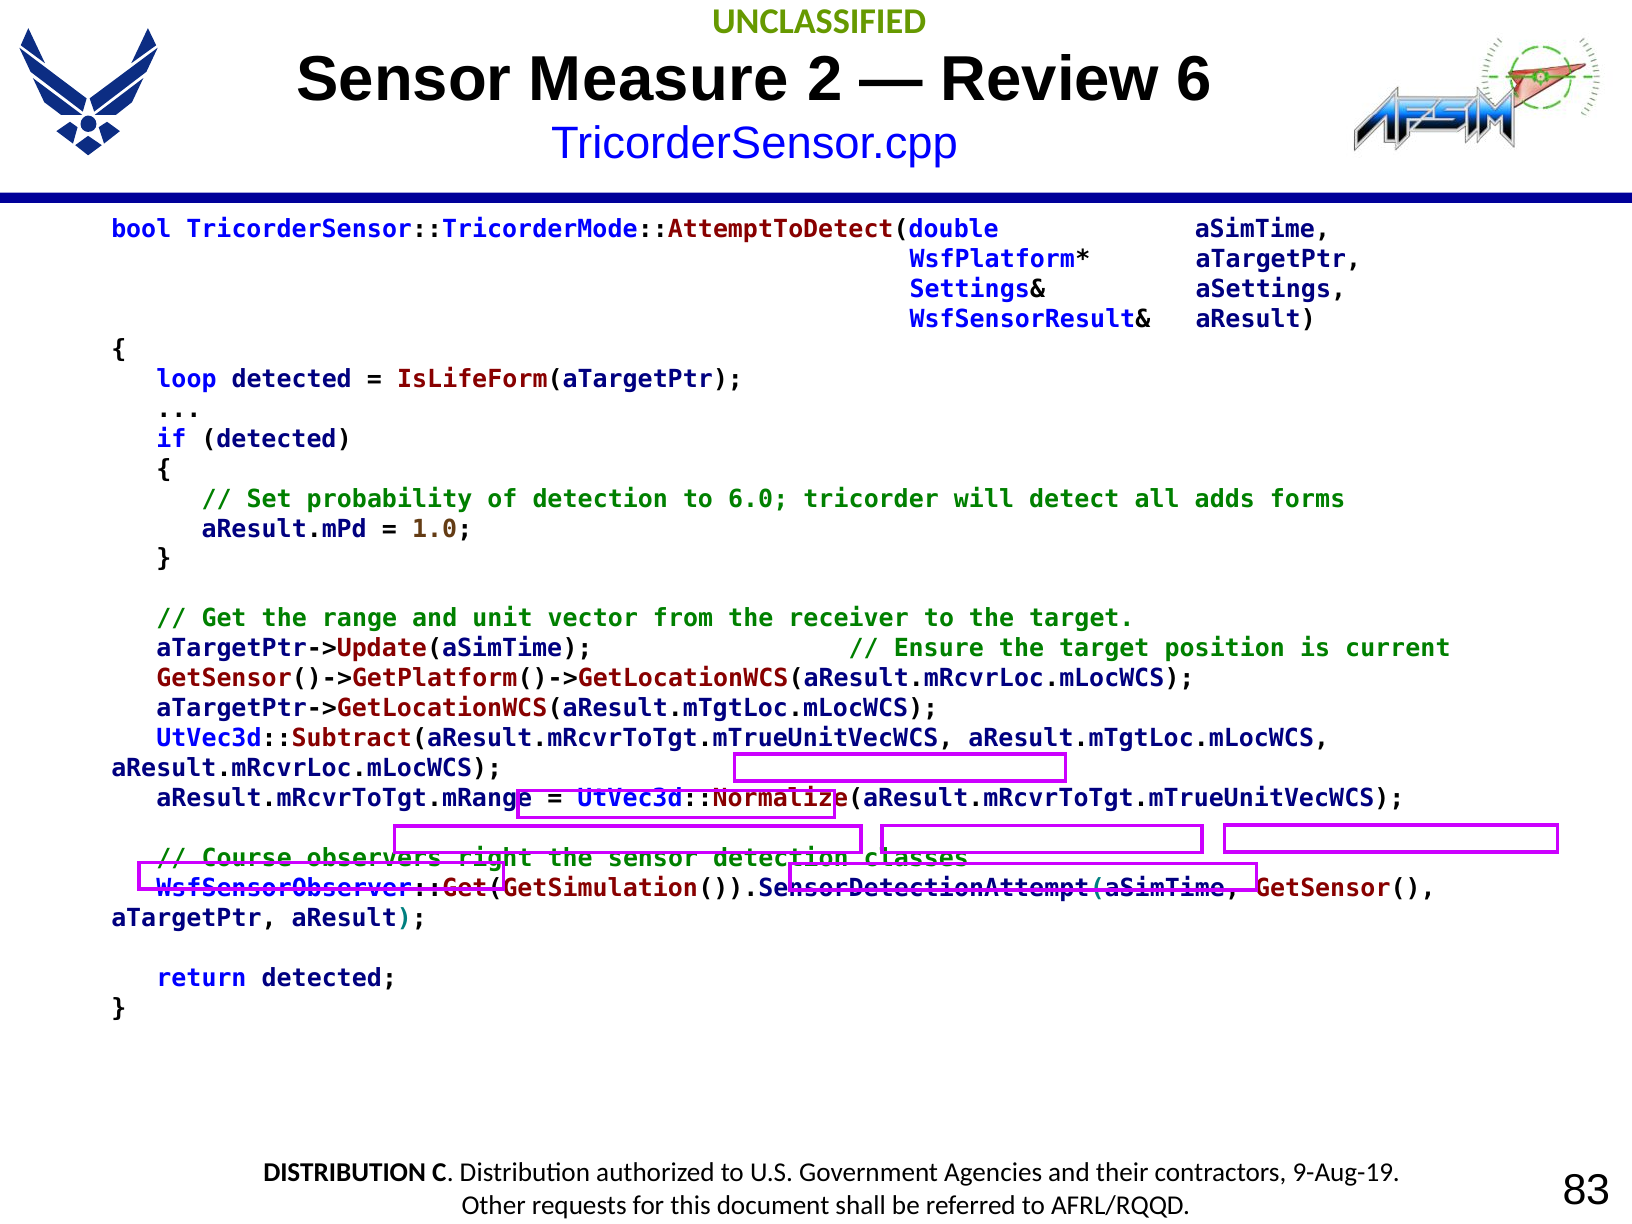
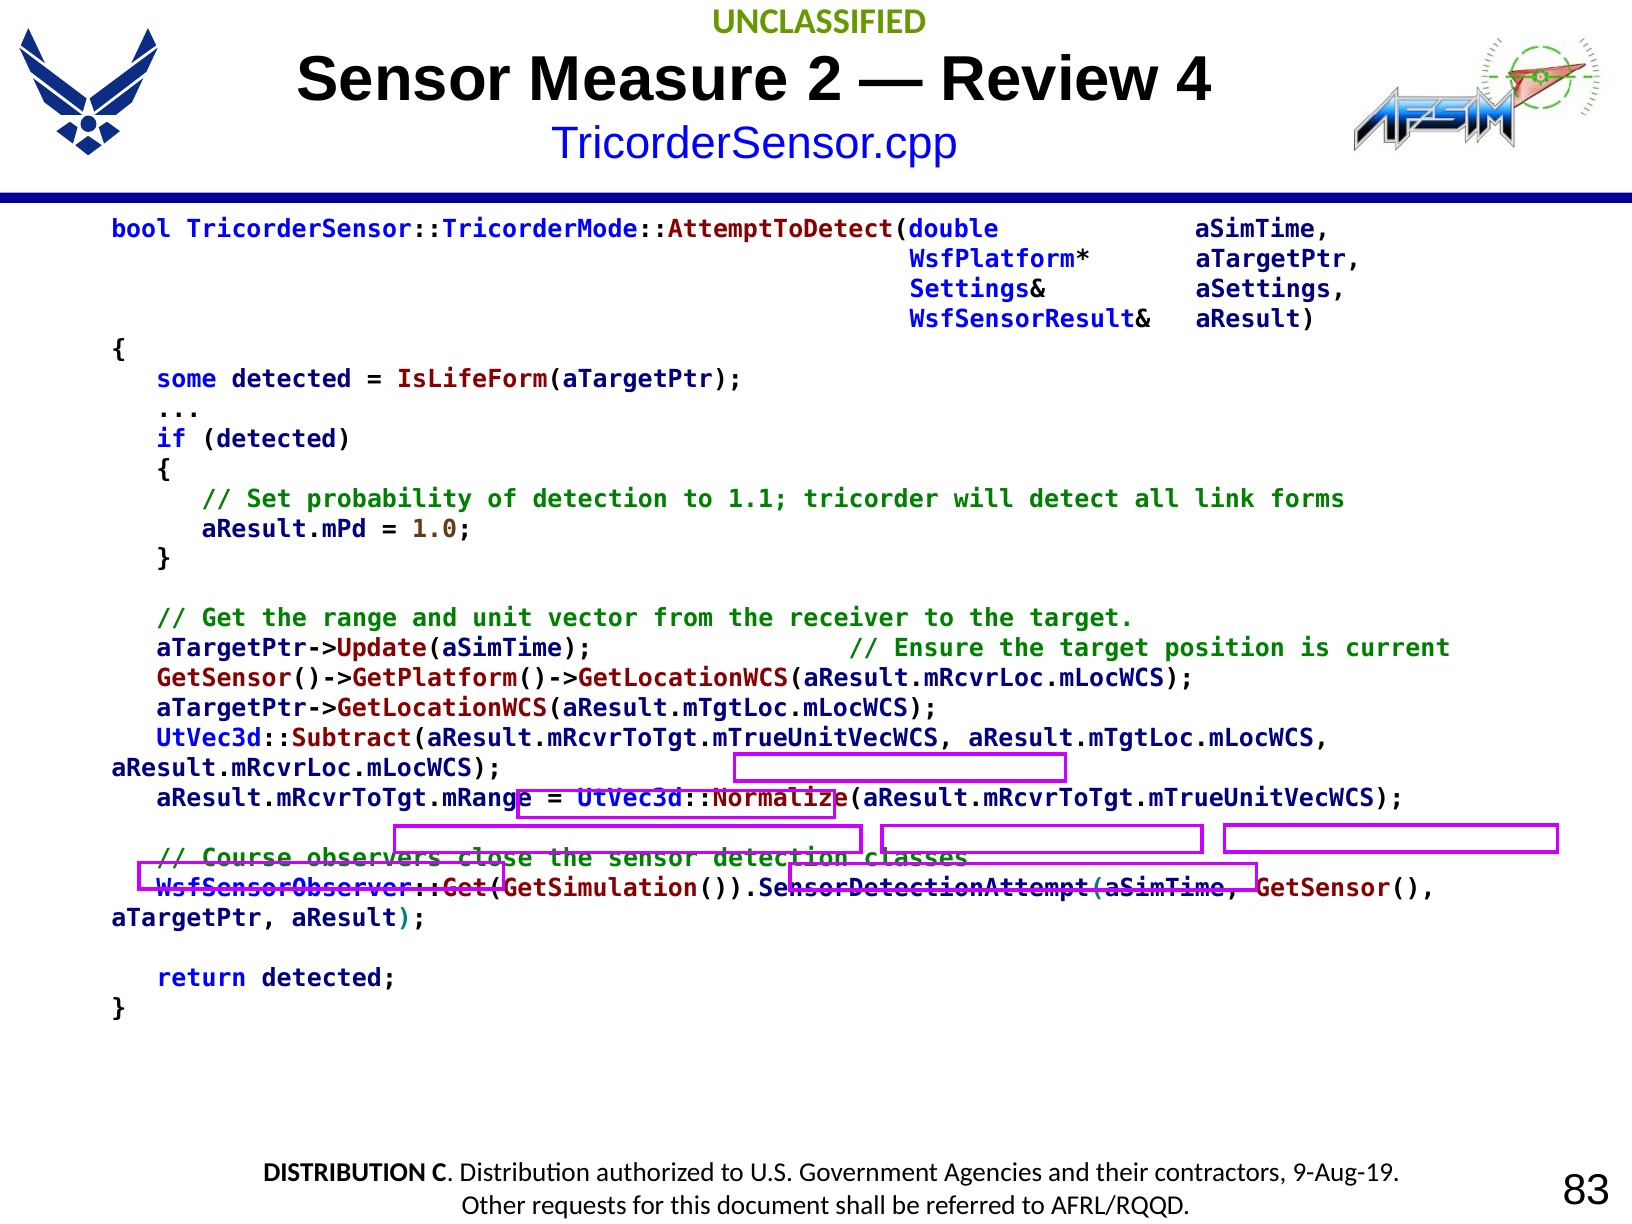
6: 6 -> 4
loop: loop -> some
6.0: 6.0 -> 1.1
adds: adds -> link
right: right -> close
